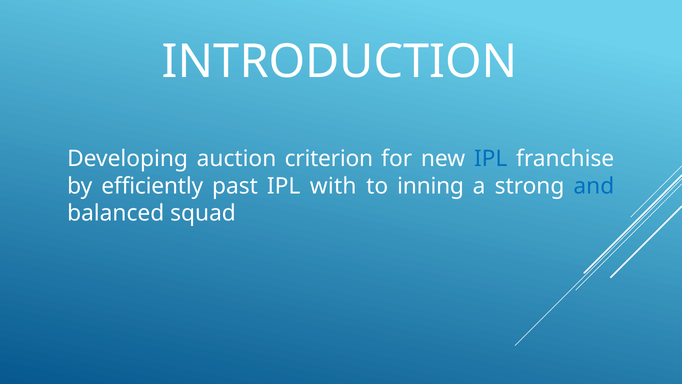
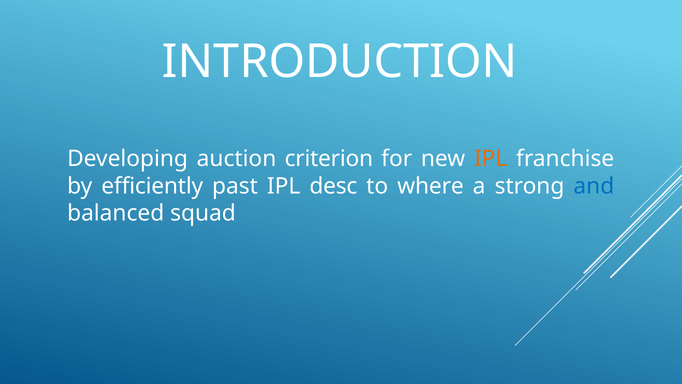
IPL at (491, 159) colour: blue -> orange
with: with -> desc
inning: inning -> where
